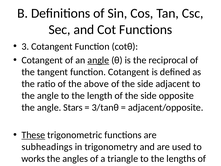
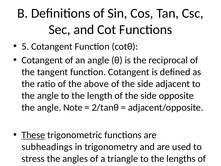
3: 3 -> 5
angle at (98, 60) underline: present -> none
Stars: Stars -> Note
3/tanθ: 3/tanθ -> 2/tanθ
works: works -> stress
